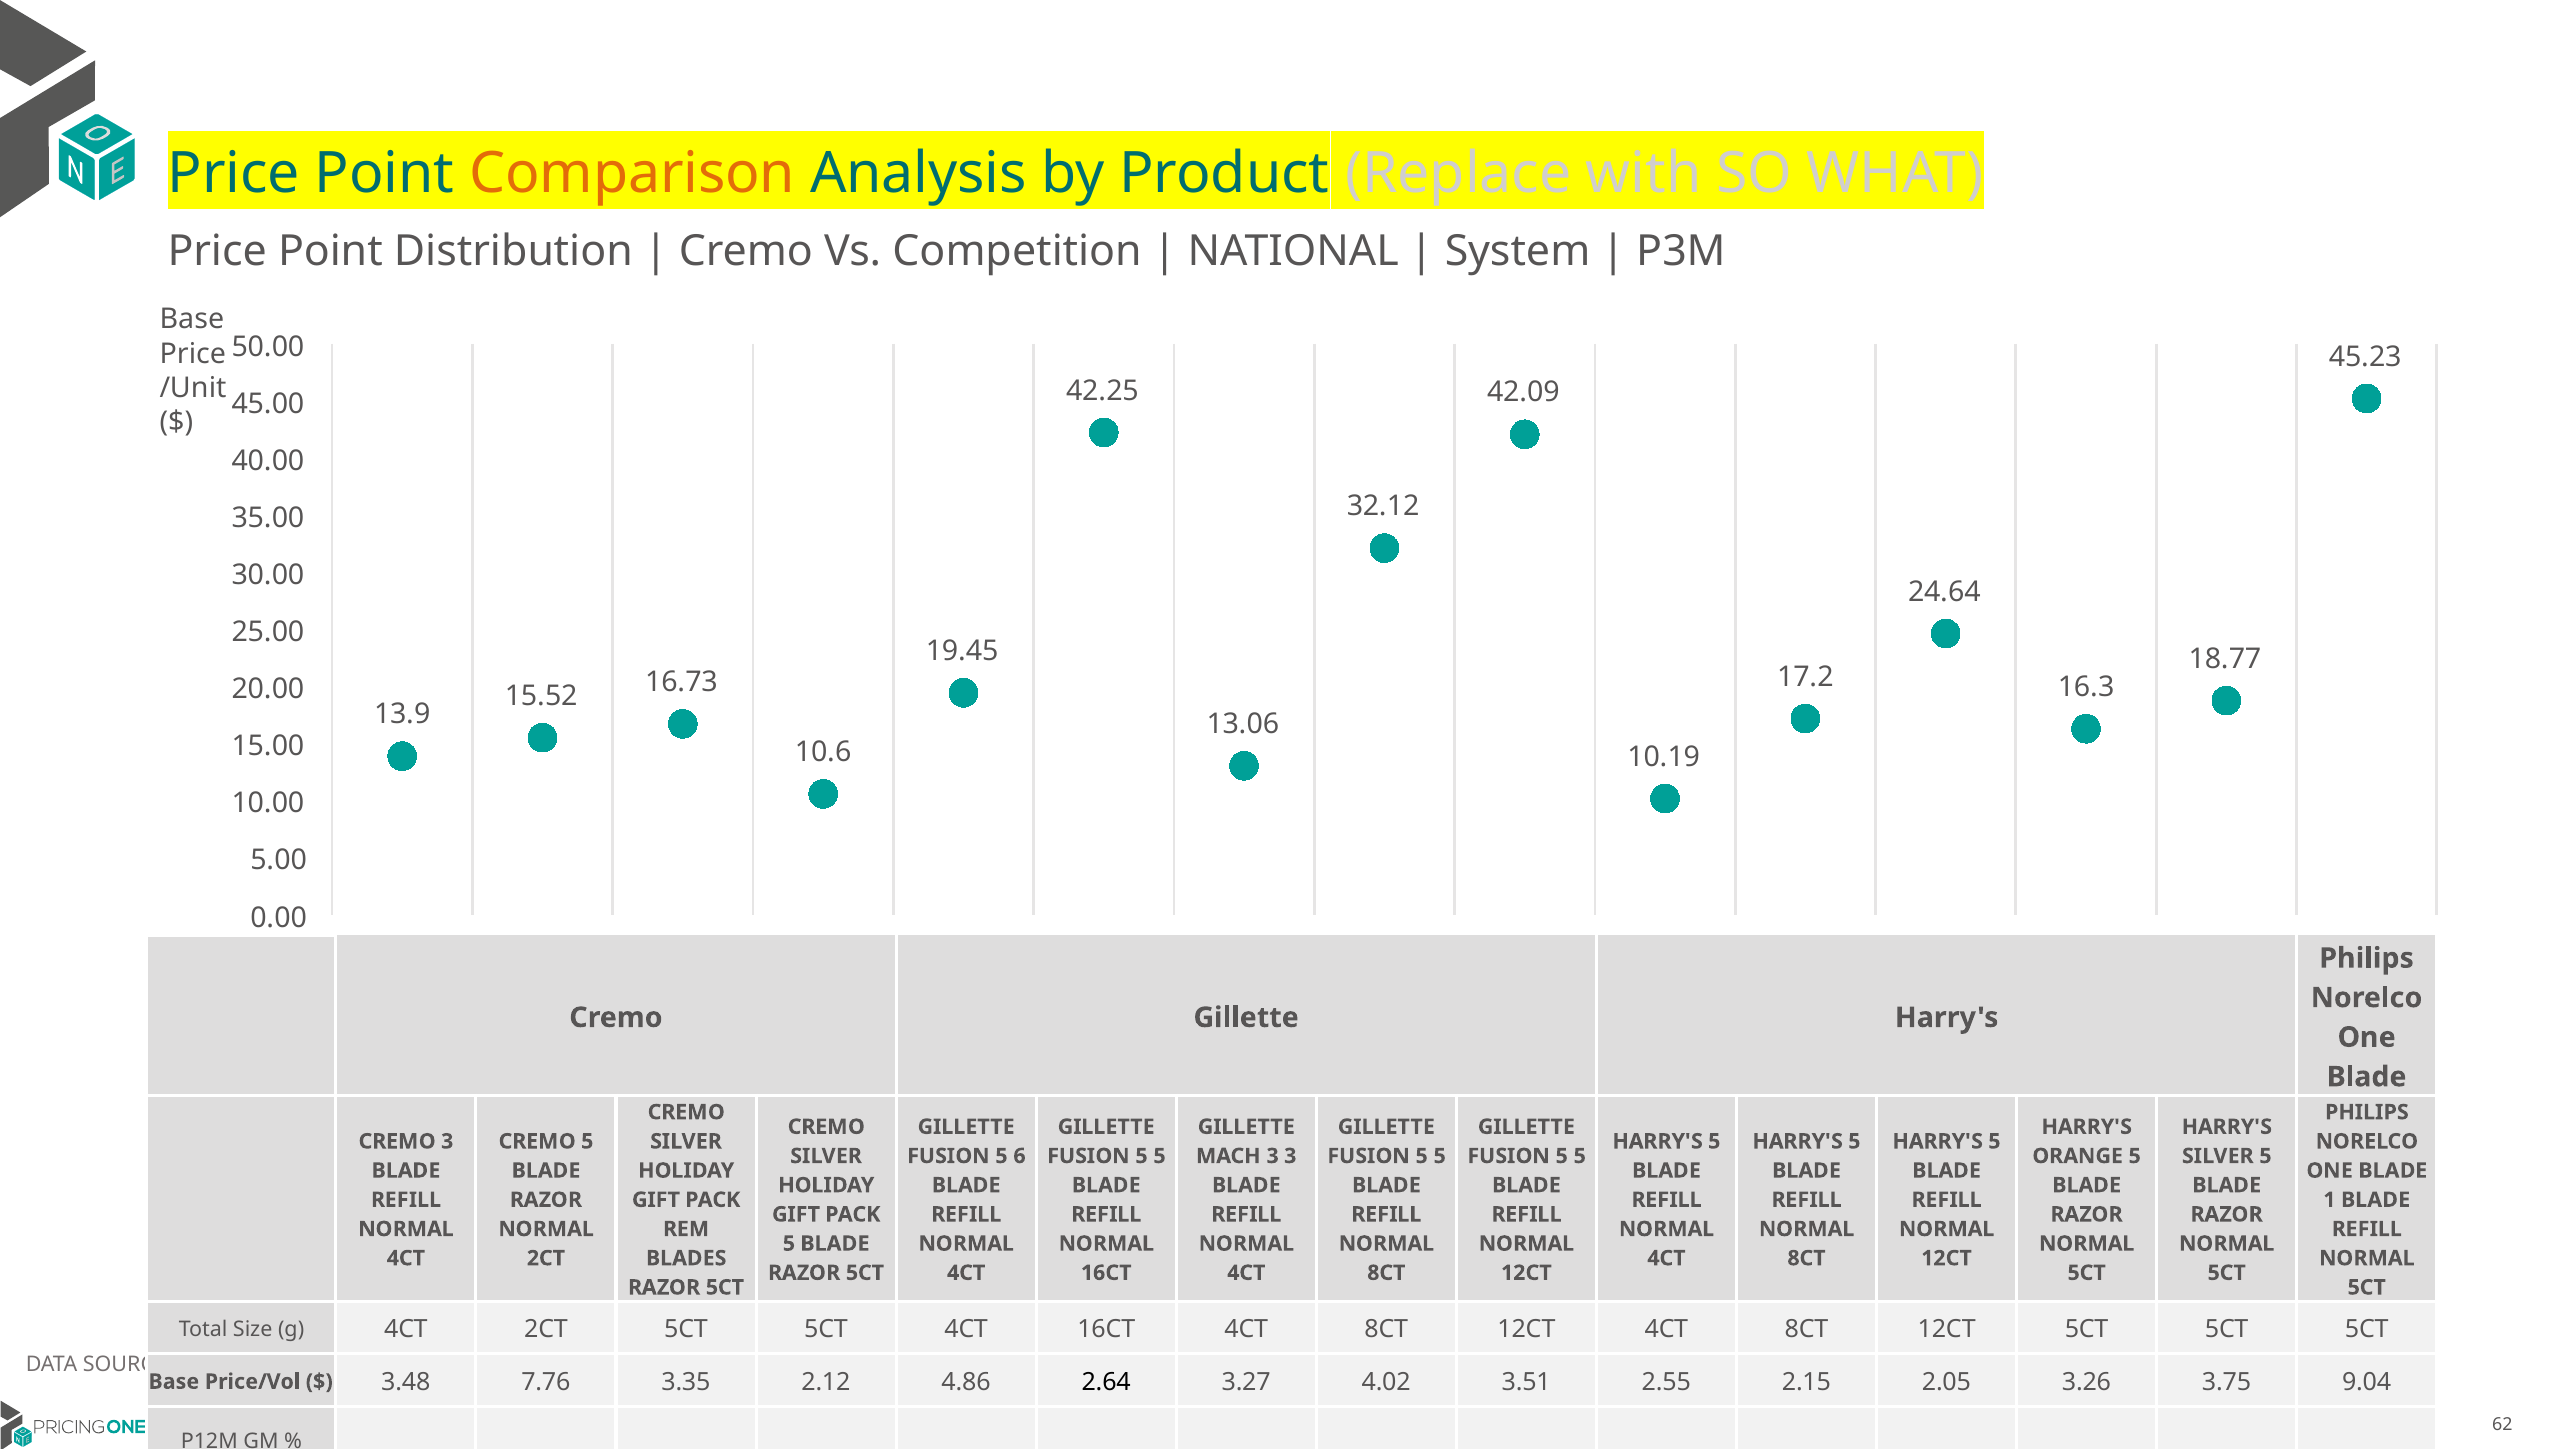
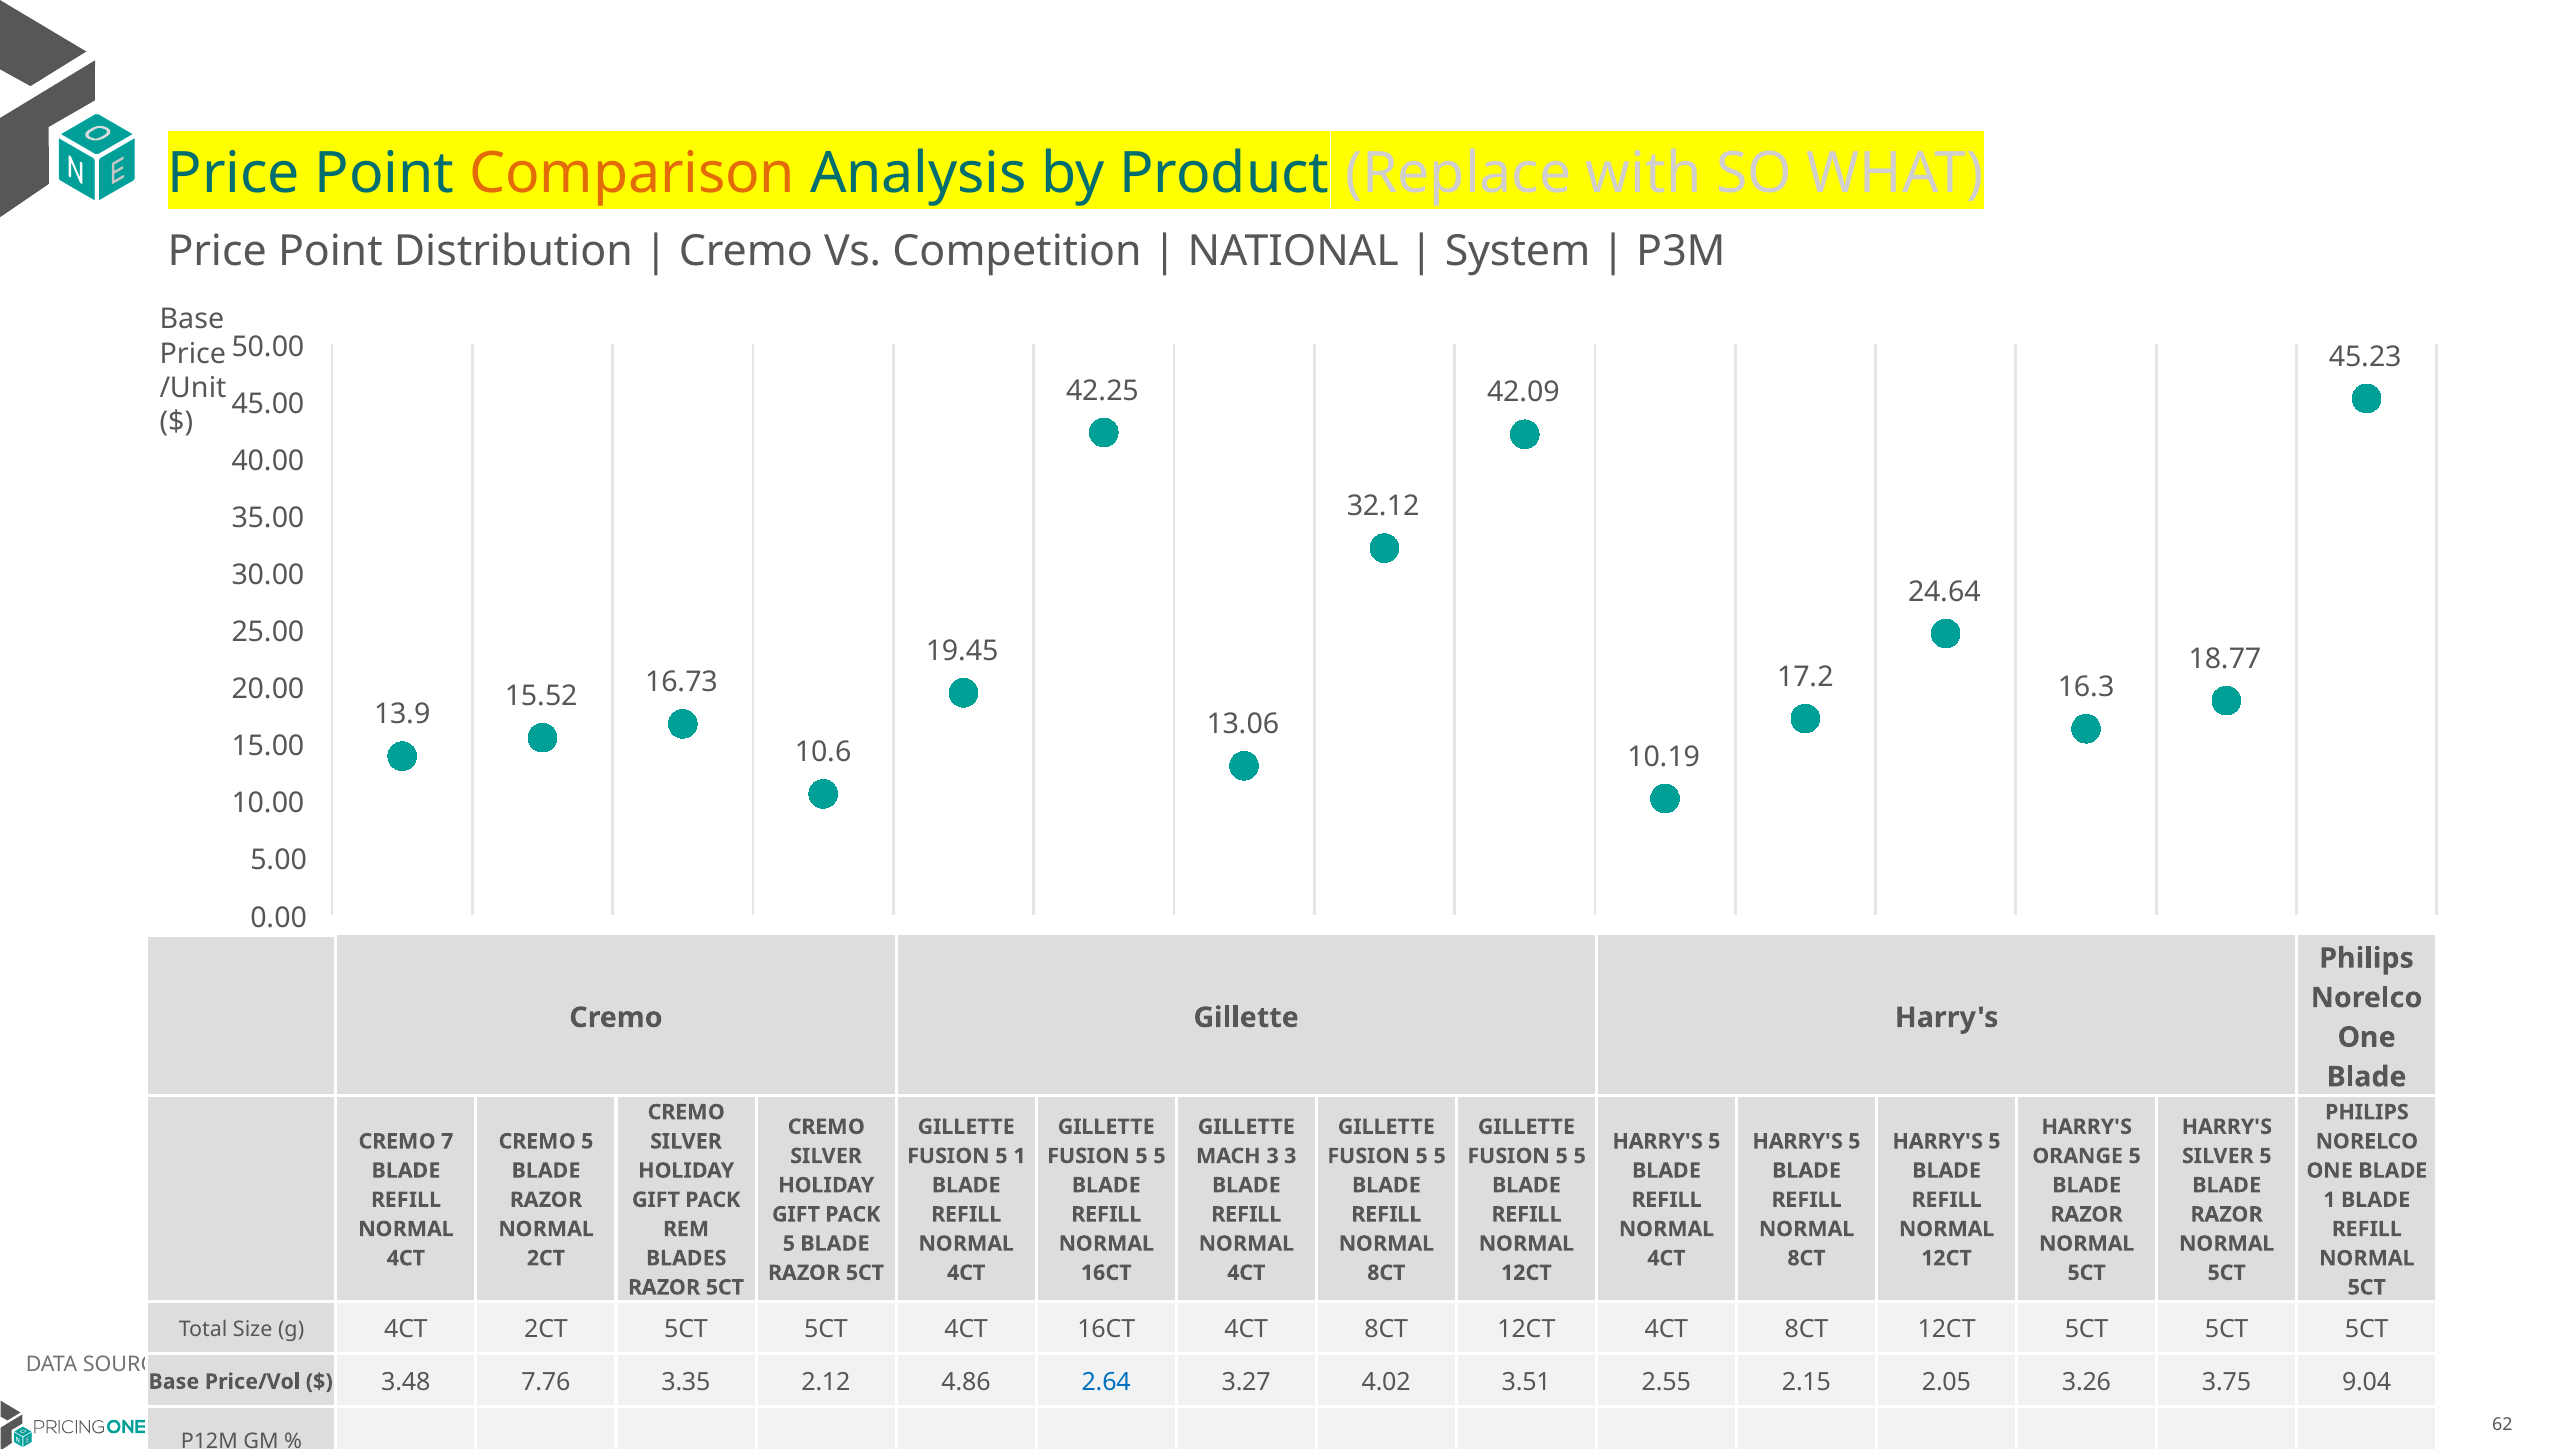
CREMO 3: 3 -> 7
5 6: 6 -> 1
2.64 colour: black -> blue
